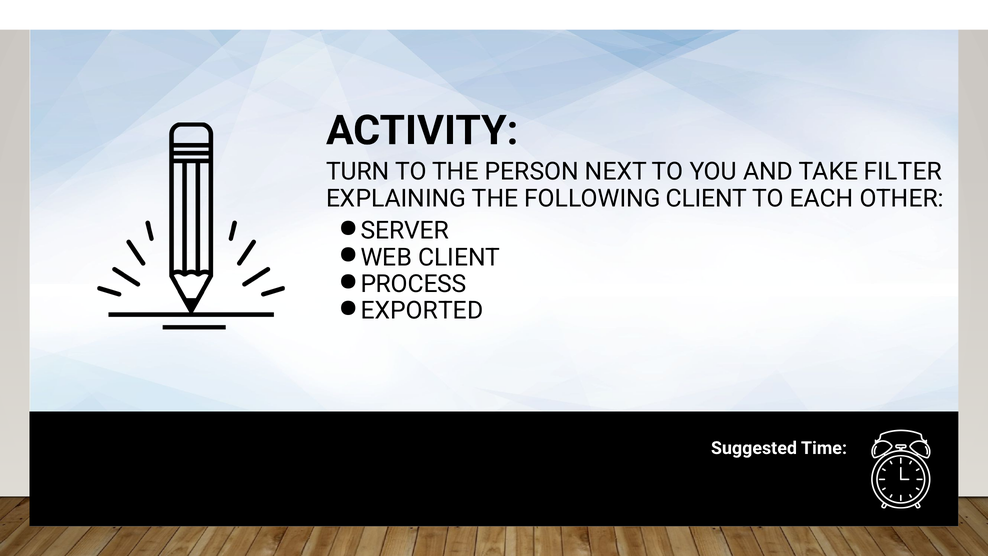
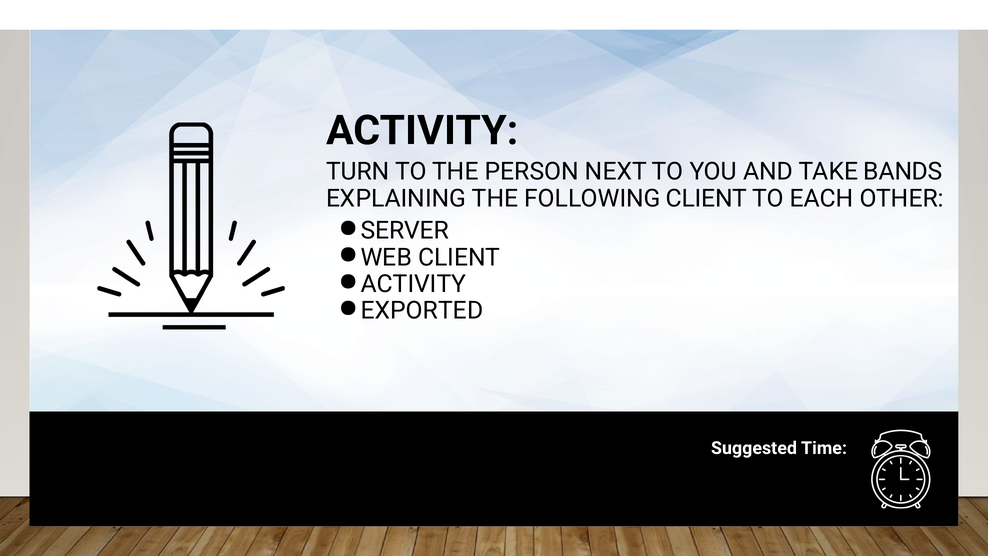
FILTER: FILTER -> BANDS
PROCESS at (414, 284): PROCESS -> ACTIVITY
